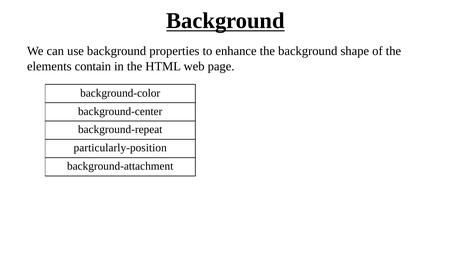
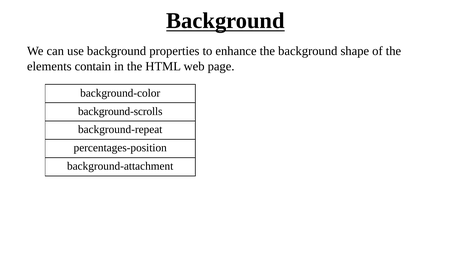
background-center: background-center -> background-scrolls
particularly-position: particularly-position -> percentages-position
